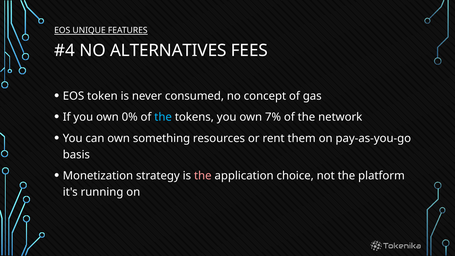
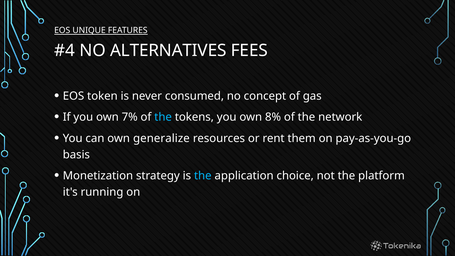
0%: 0% -> 7%
7%: 7% -> 8%
something: something -> generalize
the at (203, 176) colour: pink -> light blue
